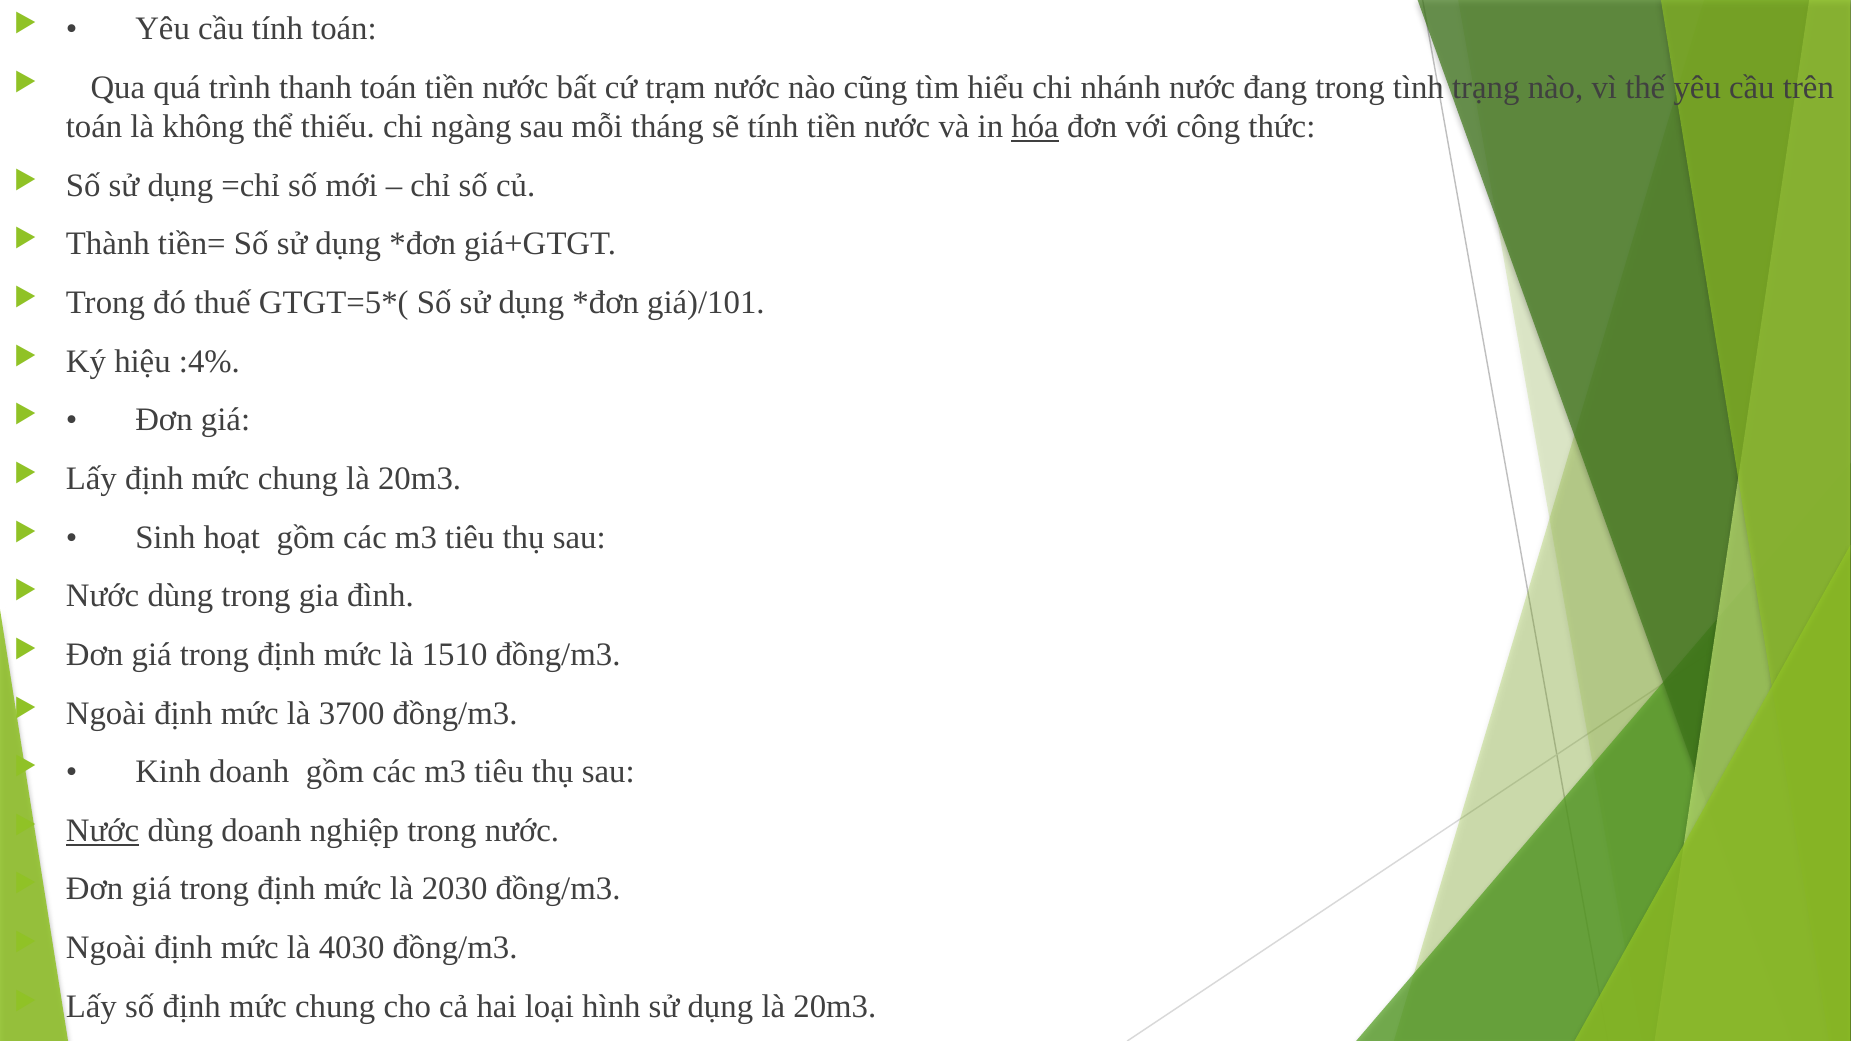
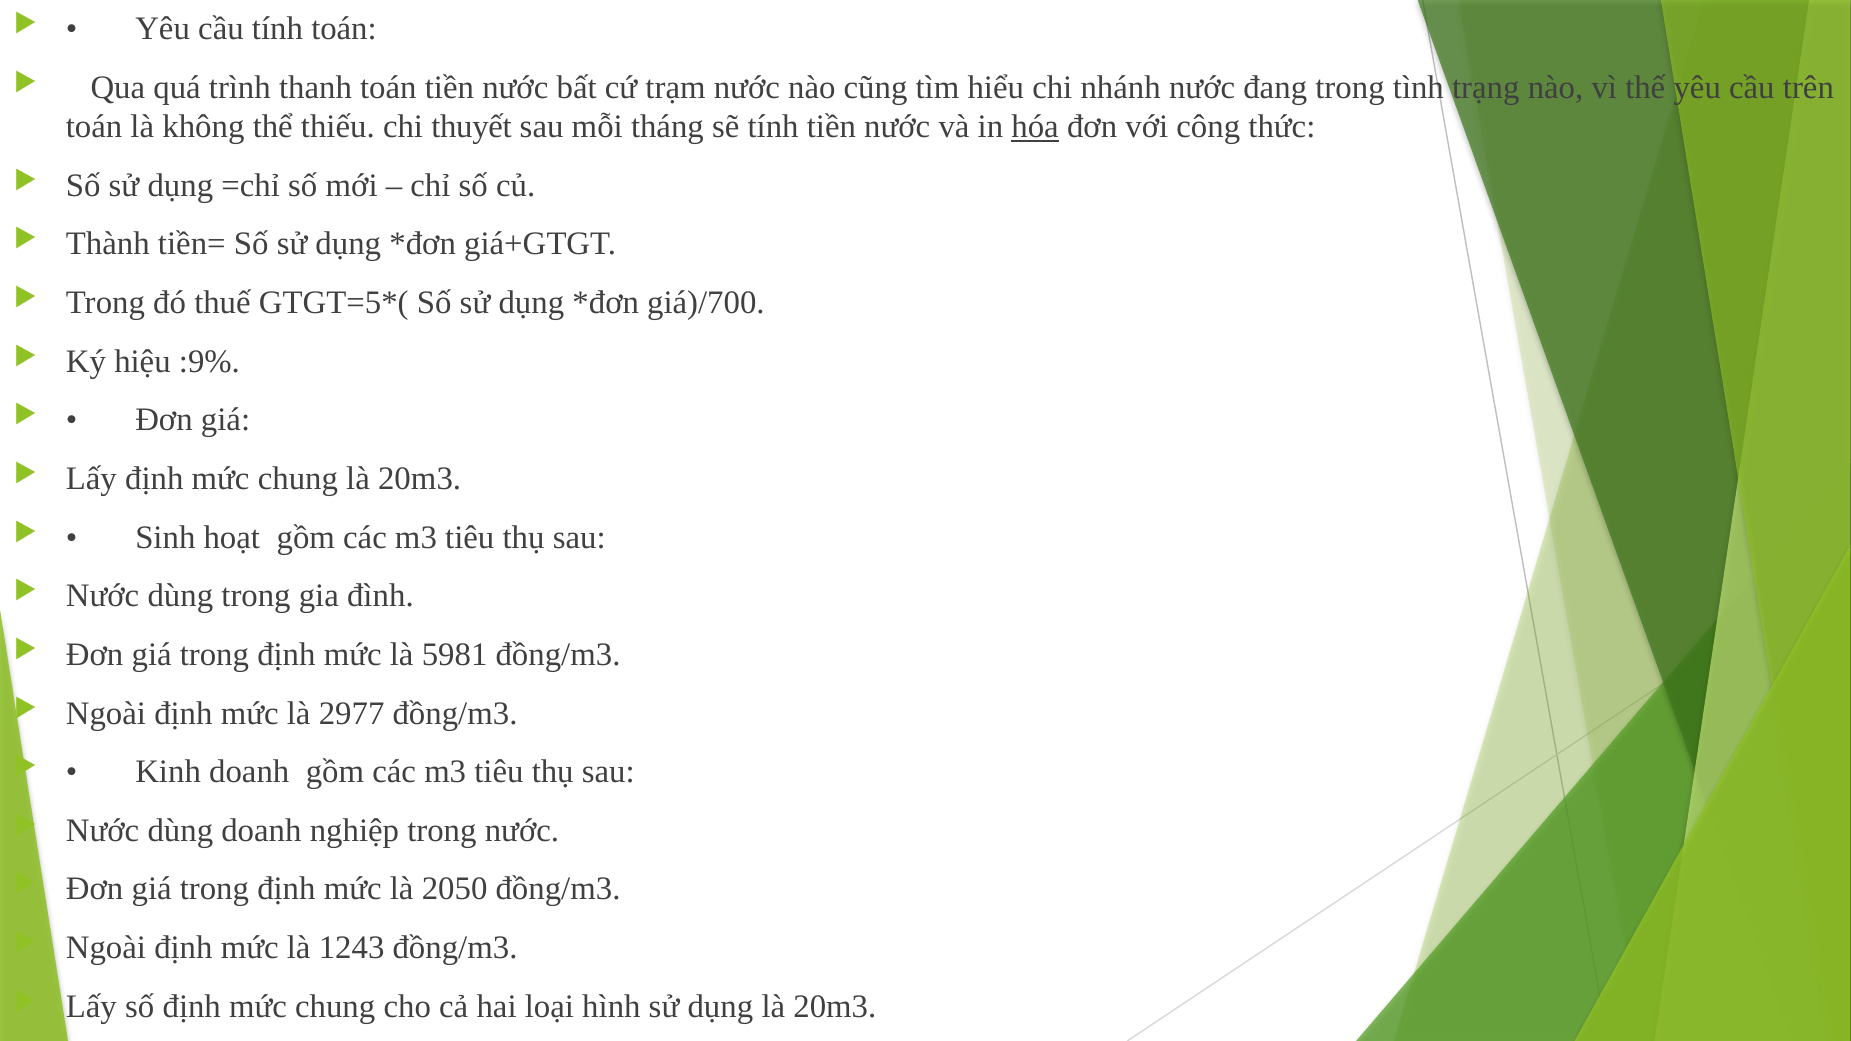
ngàng: ngàng -> thuyết
giá)/101: giá)/101 -> giá)/700
:4%: :4% -> :9%
1510: 1510 -> 5981
3700: 3700 -> 2977
Nước at (103, 831) underline: present -> none
2030: 2030 -> 2050
4030: 4030 -> 1243
